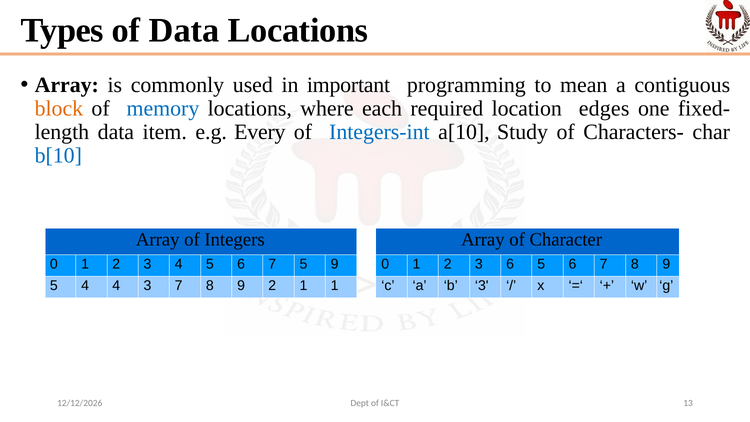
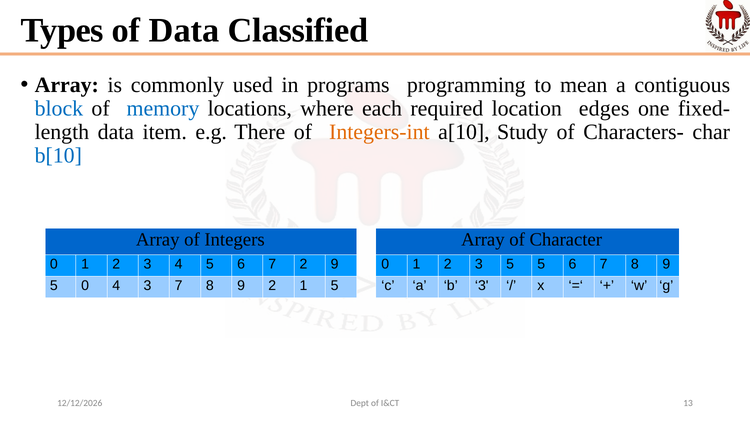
Data Locations: Locations -> Classified
important: important -> programs
block colour: orange -> blue
Every: Every -> There
Integers-int colour: blue -> orange
3 6: 6 -> 5
7 5: 5 -> 2
5 4: 4 -> 0
1 1: 1 -> 5
